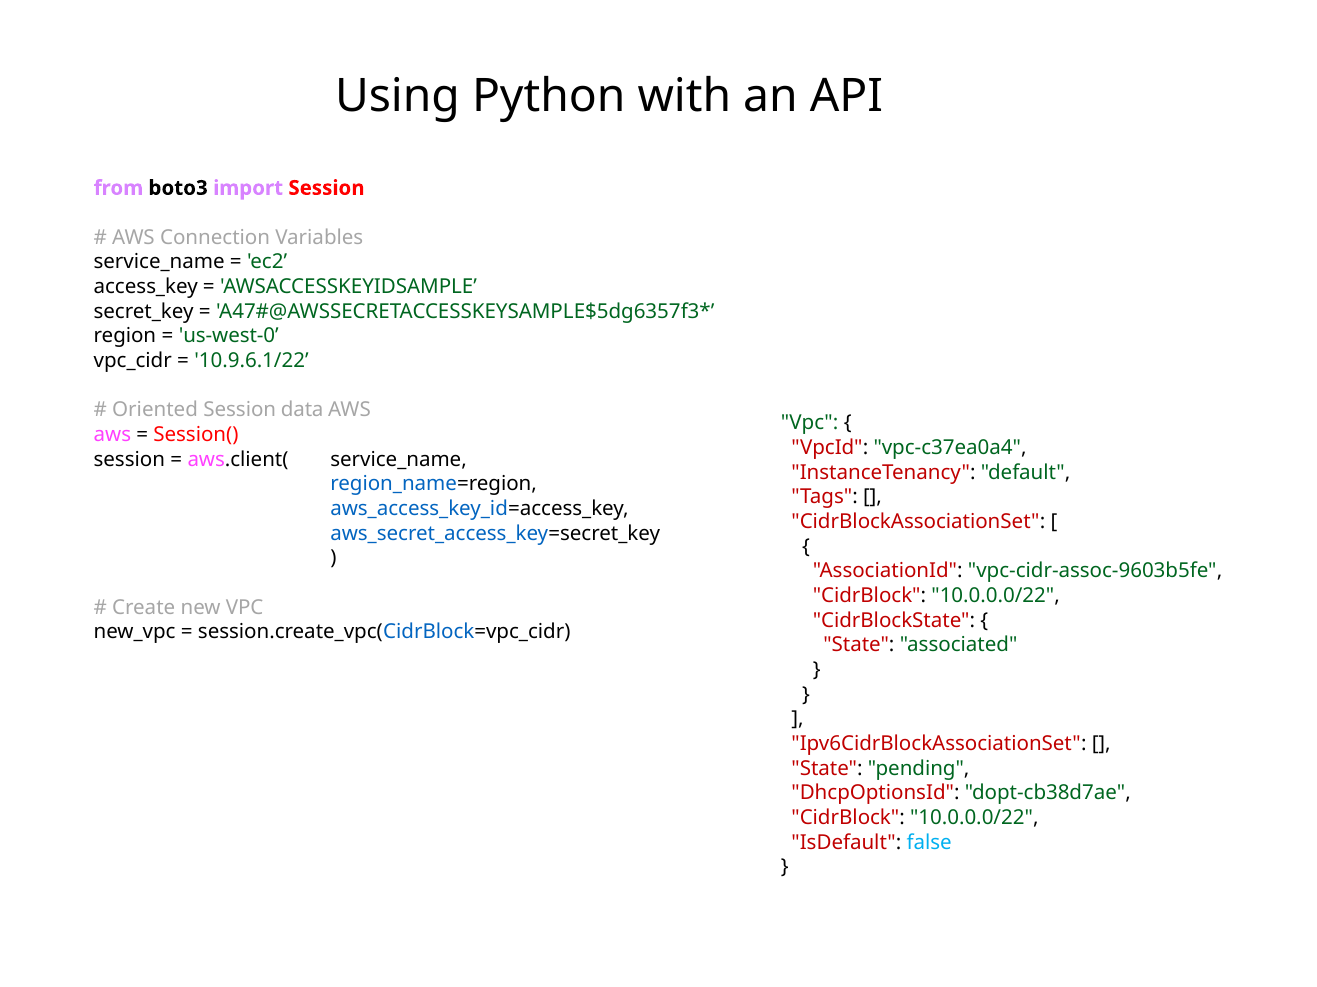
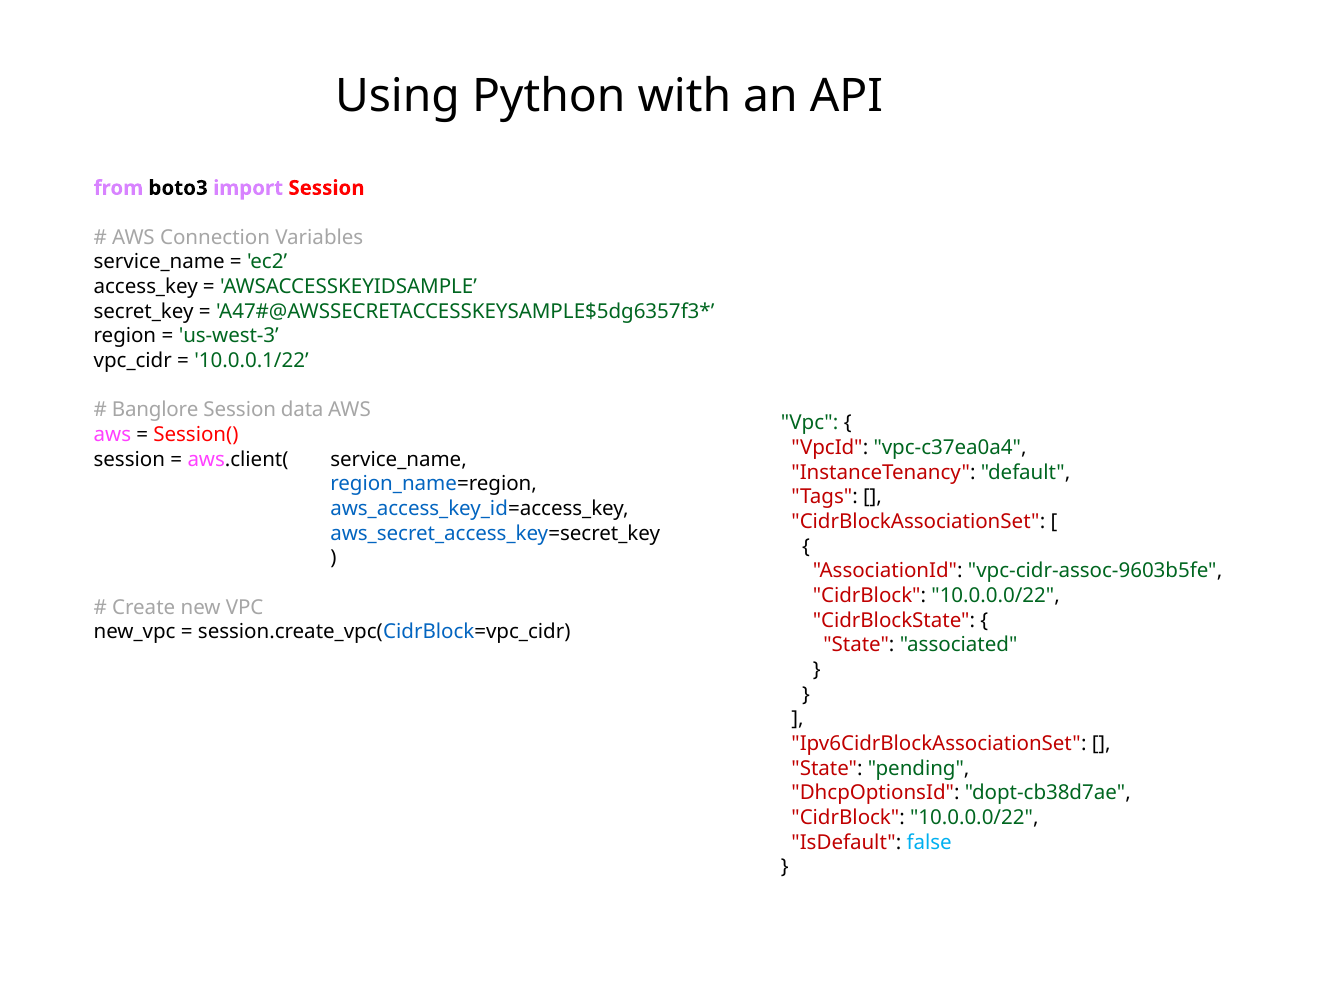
us-west-0: us-west-0 -> us-west-3
10.9.6.1/22: 10.9.6.1/22 -> 10.0.0.1/22
Oriented: Oriented -> Banglore
